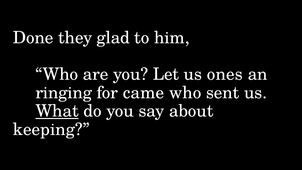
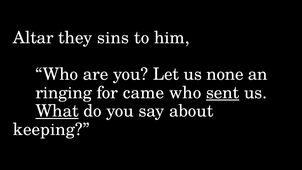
Done: Done -> Altar
glad: glad -> sins
ones: ones -> none
sent underline: none -> present
